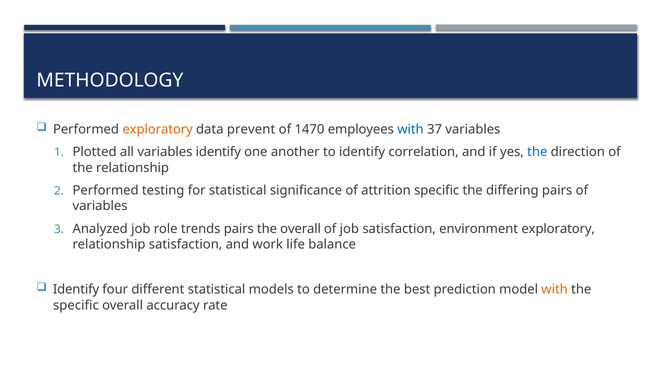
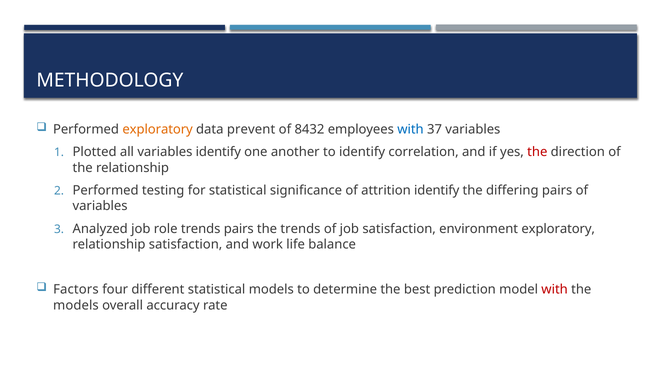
1470: 1470 -> 8432
the at (537, 152) colour: blue -> red
attrition specific: specific -> identify
the overall: overall -> trends
Identify at (76, 289): Identify -> Factors
with at (555, 289) colour: orange -> red
specific at (76, 305): specific -> models
